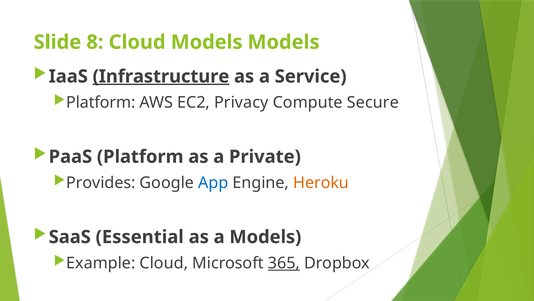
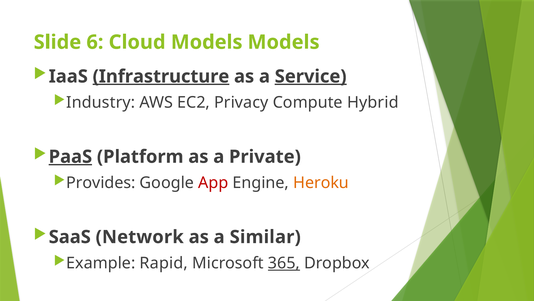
8: 8 -> 6
Service underline: none -> present
Platform at (101, 102): Platform -> Industry
Secure: Secure -> Hybrid
PaaS underline: none -> present
App colour: blue -> red
Essential: Essential -> Network
a Models: Models -> Similar
Example Cloud: Cloud -> Rapid
